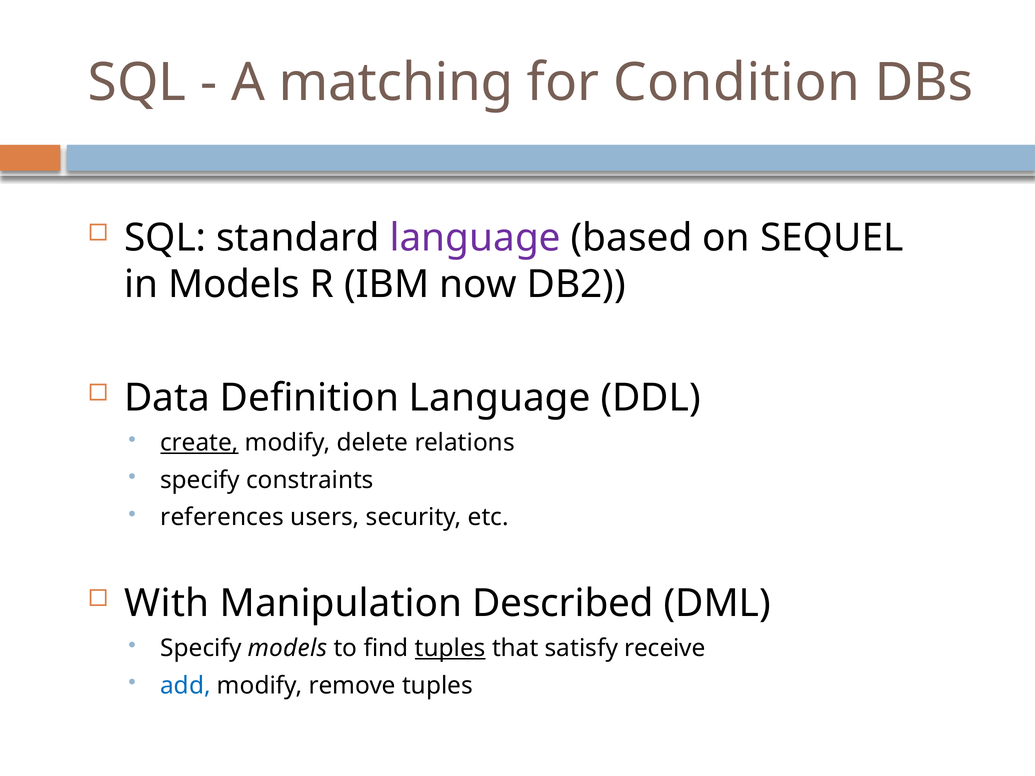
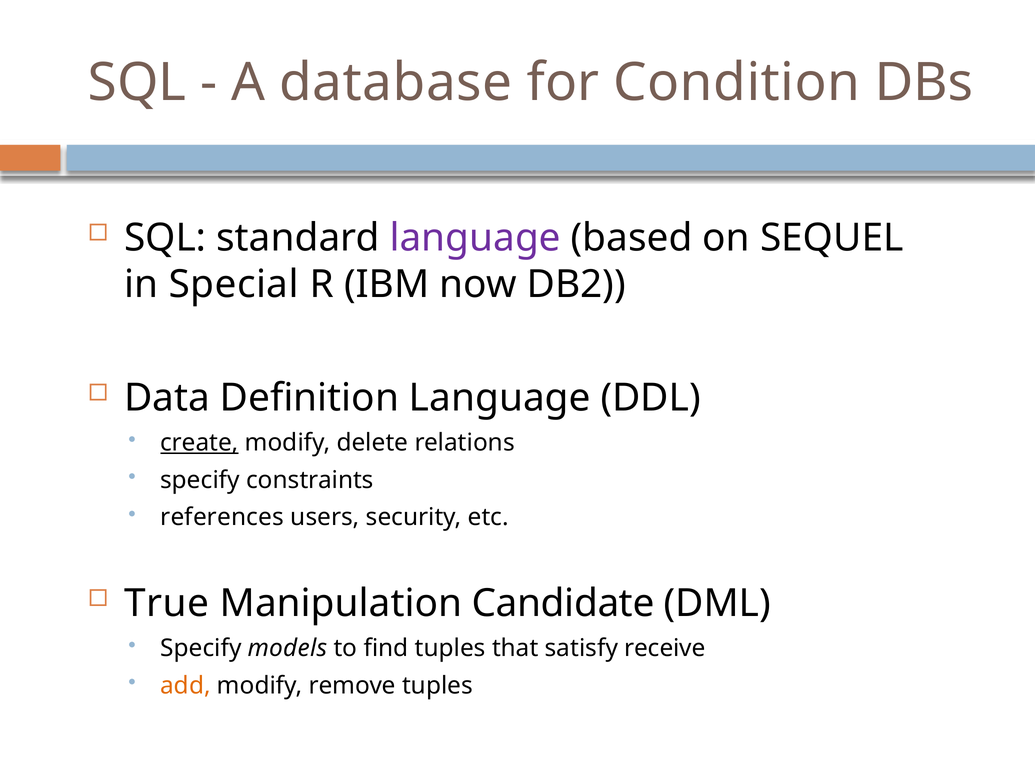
matching: matching -> database
in Models: Models -> Special
With: With -> True
Described: Described -> Candidate
tuples at (450, 649) underline: present -> none
add colour: blue -> orange
